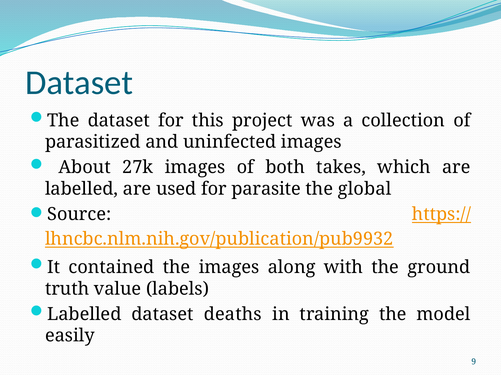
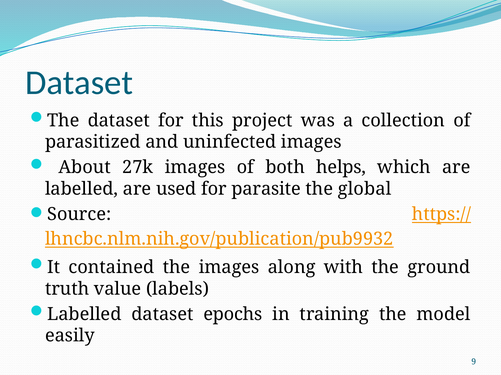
takes: takes -> helps
deaths: deaths -> epochs
